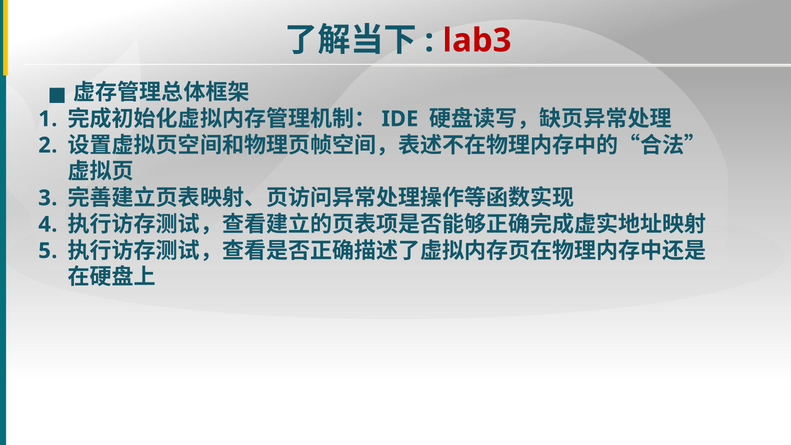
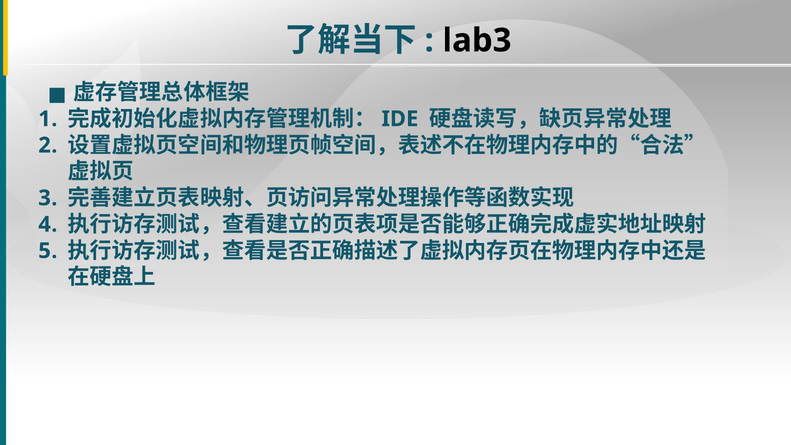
lab3 colour: red -> black
